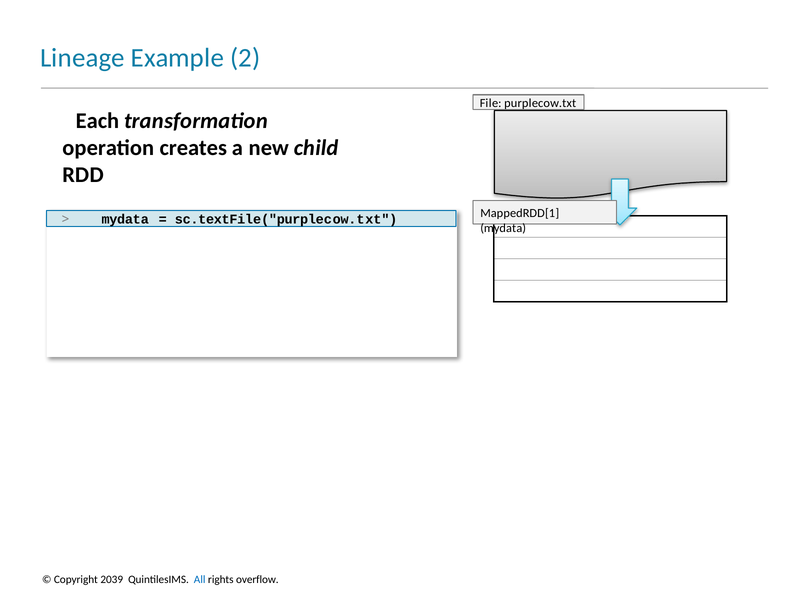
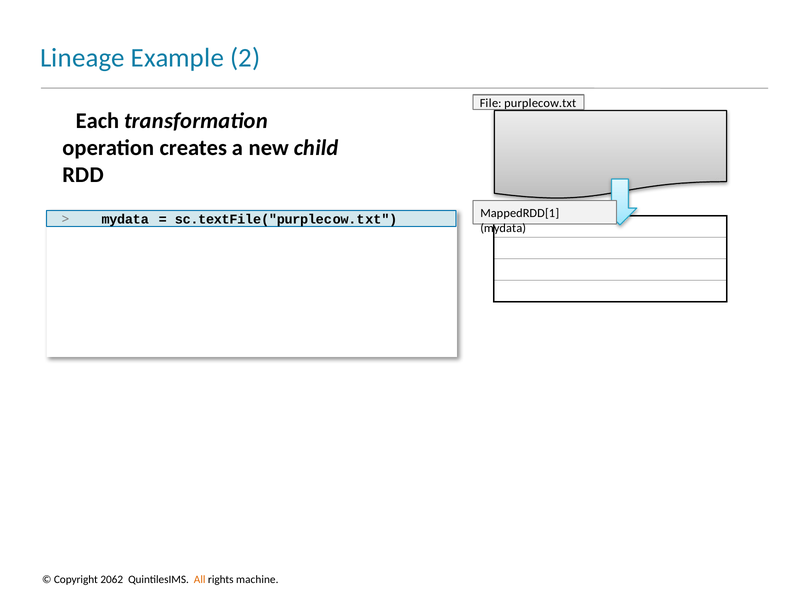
2039: 2039 -> 2062
All colour: blue -> orange
overflow: overflow -> machine
